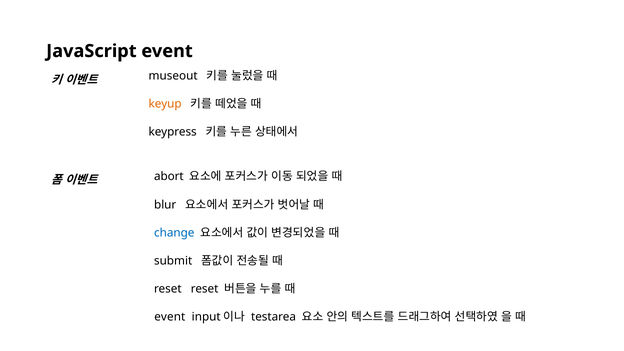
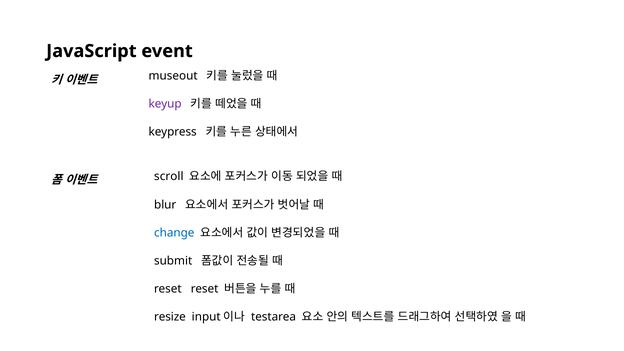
keyup colour: orange -> purple
abort: abort -> scroll
event at (170, 317): event -> resize
